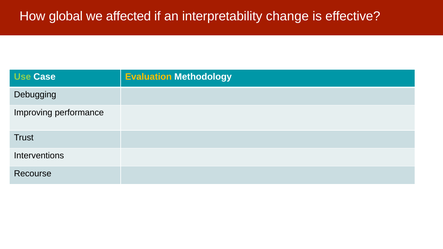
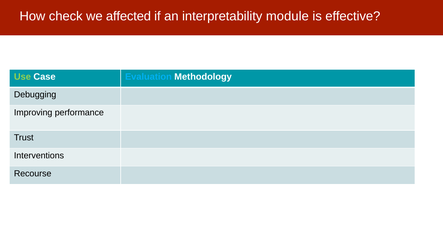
global: global -> check
change: change -> module
Evaluation colour: yellow -> light blue
